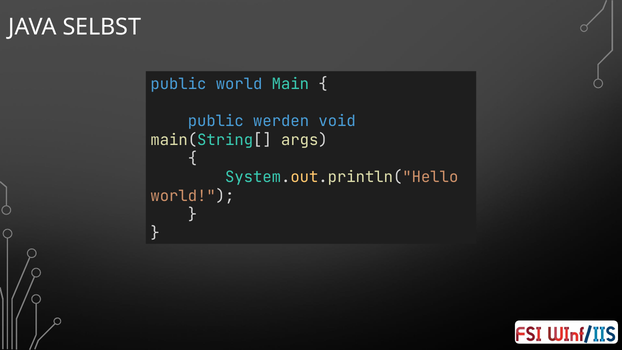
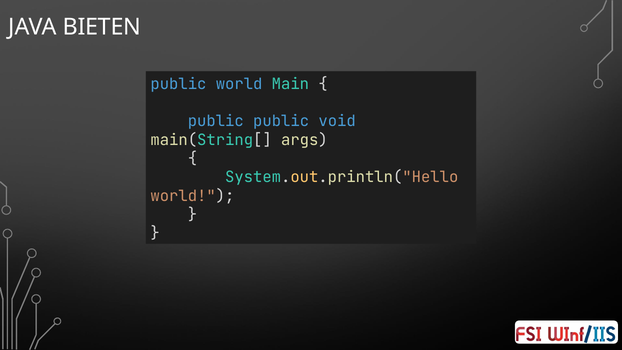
SELBST: SELBST -> BIETEN
public werden: werden -> public
